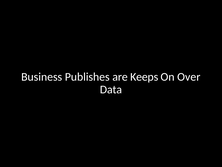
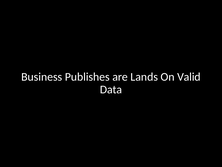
Keeps: Keeps -> Lands
Over: Over -> Valid
